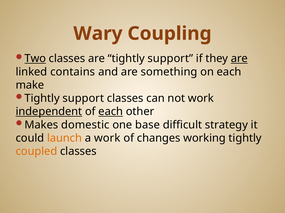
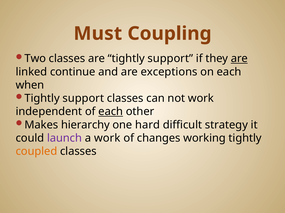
Wary: Wary -> Must
Two underline: present -> none
contains: contains -> continue
something: something -> exceptions
make: make -> when
independent underline: present -> none
domestic: domestic -> hierarchy
base: base -> hard
launch colour: orange -> purple
